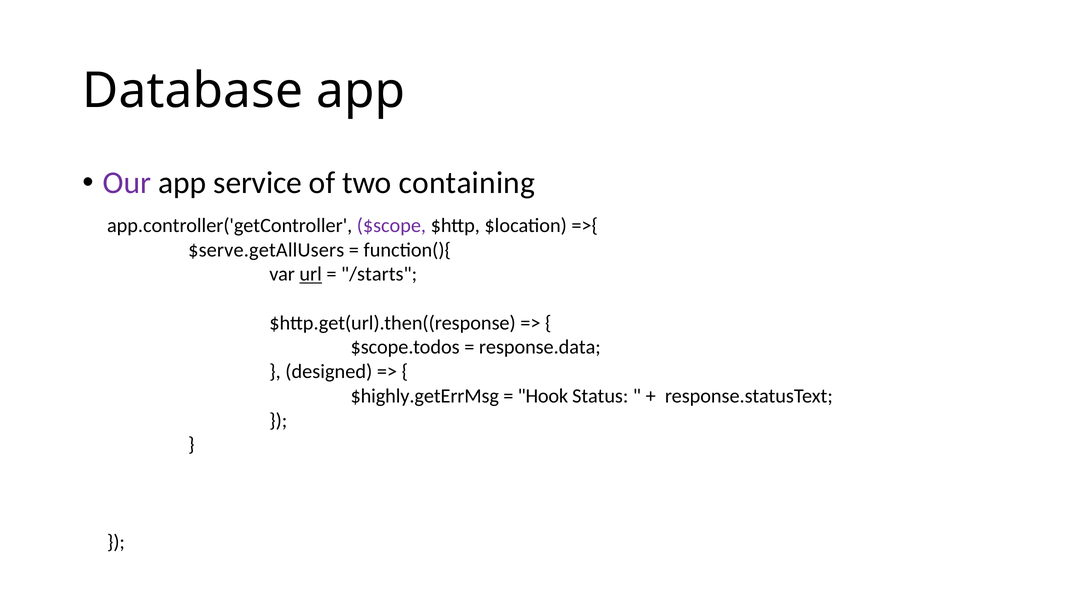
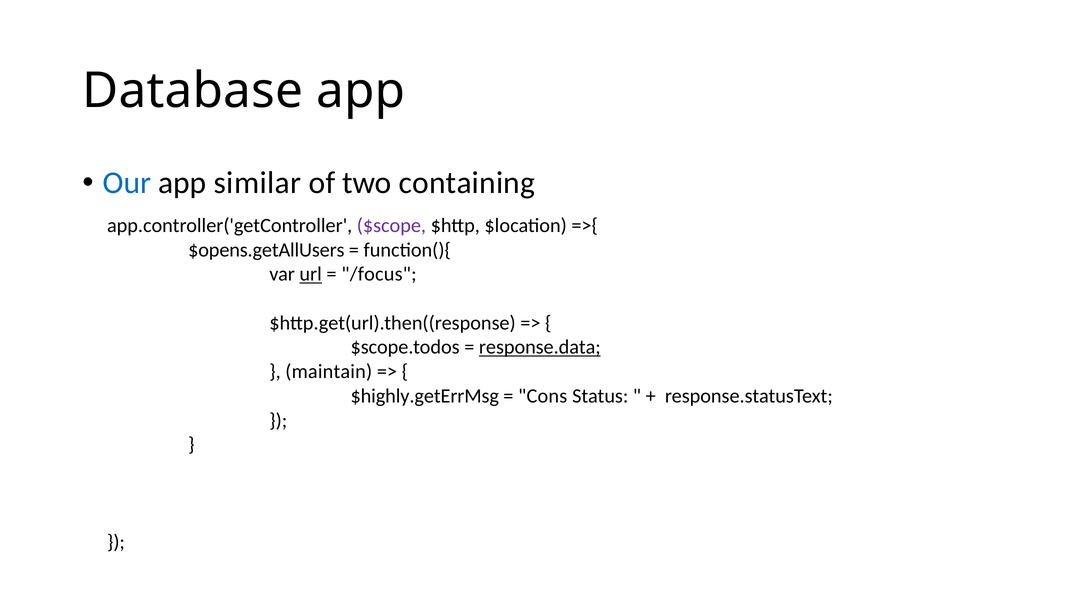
Our colour: purple -> blue
service: service -> similar
$serve.getAllUsers: $serve.getAllUsers -> $opens.getAllUsers
/starts: /starts -> /focus
response.data underline: none -> present
designed: designed -> maintain
Hook: Hook -> Cons
